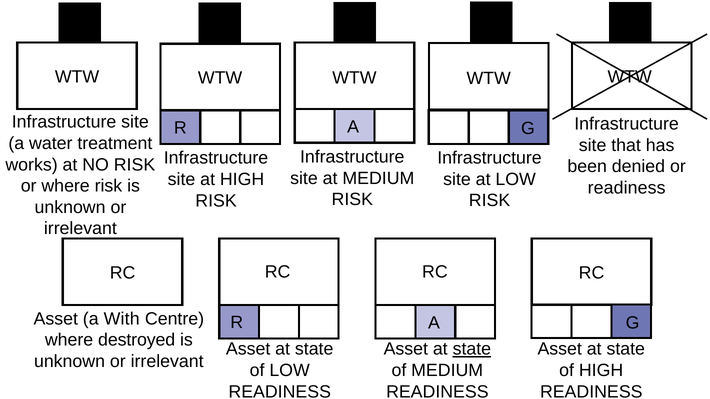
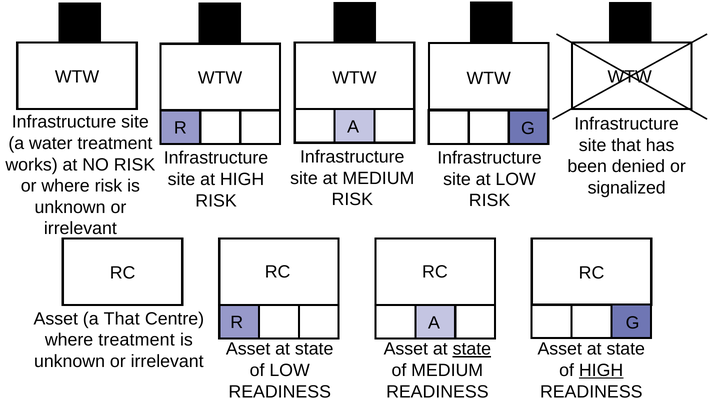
readiness at (627, 188): readiness -> signalized
a With: With -> That
where destroyed: destroyed -> treatment
HIGH at (601, 371) underline: none -> present
